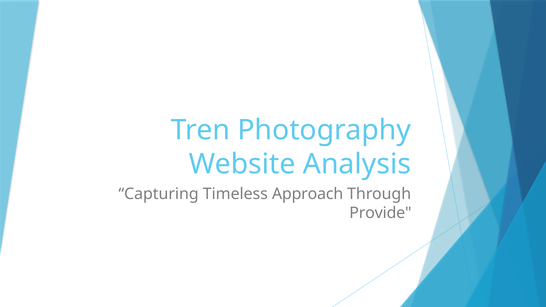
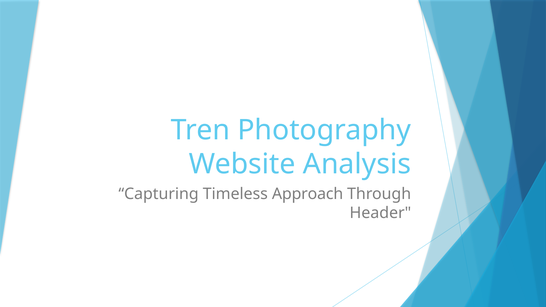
Provide: Provide -> Header
